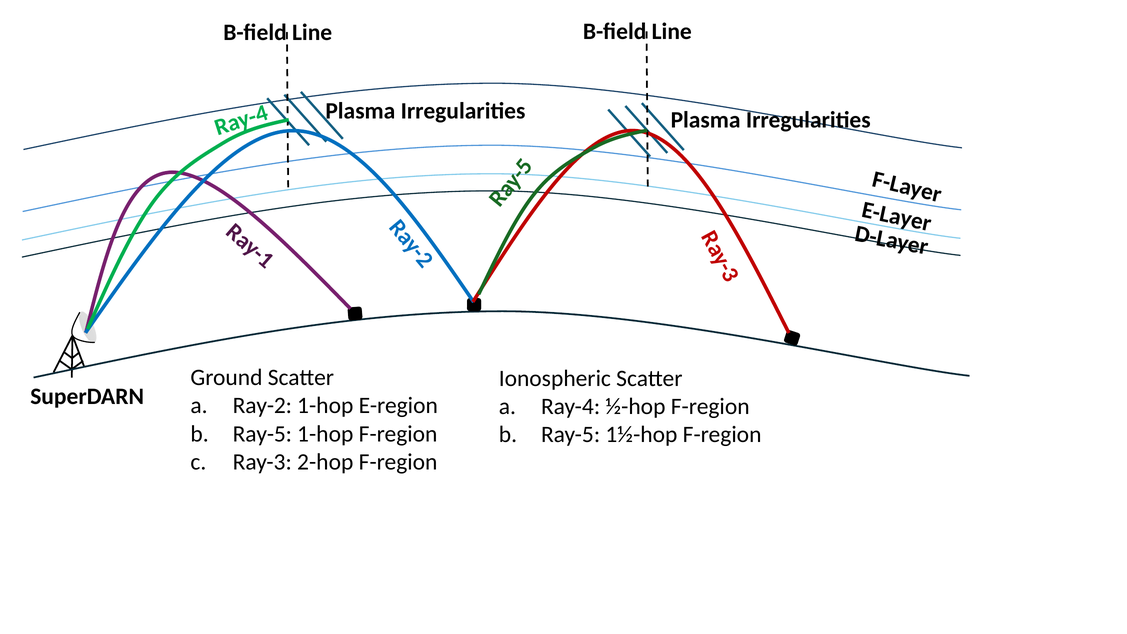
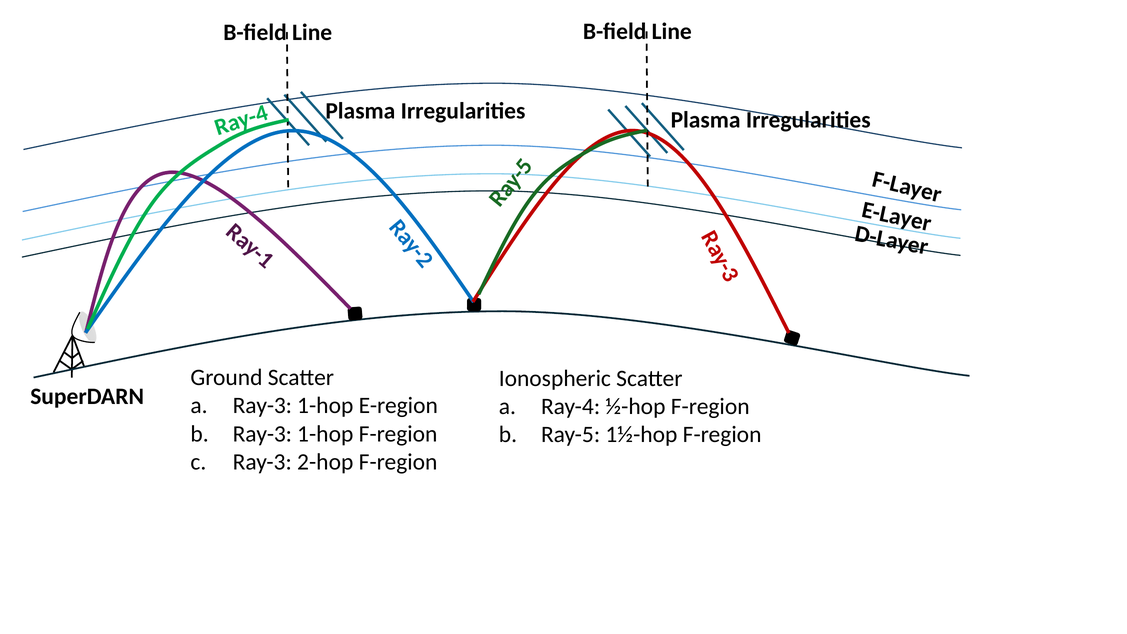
Ray-2 at (262, 406): Ray-2 -> Ray-3
Ray-5 at (262, 434): Ray-5 -> Ray-3
